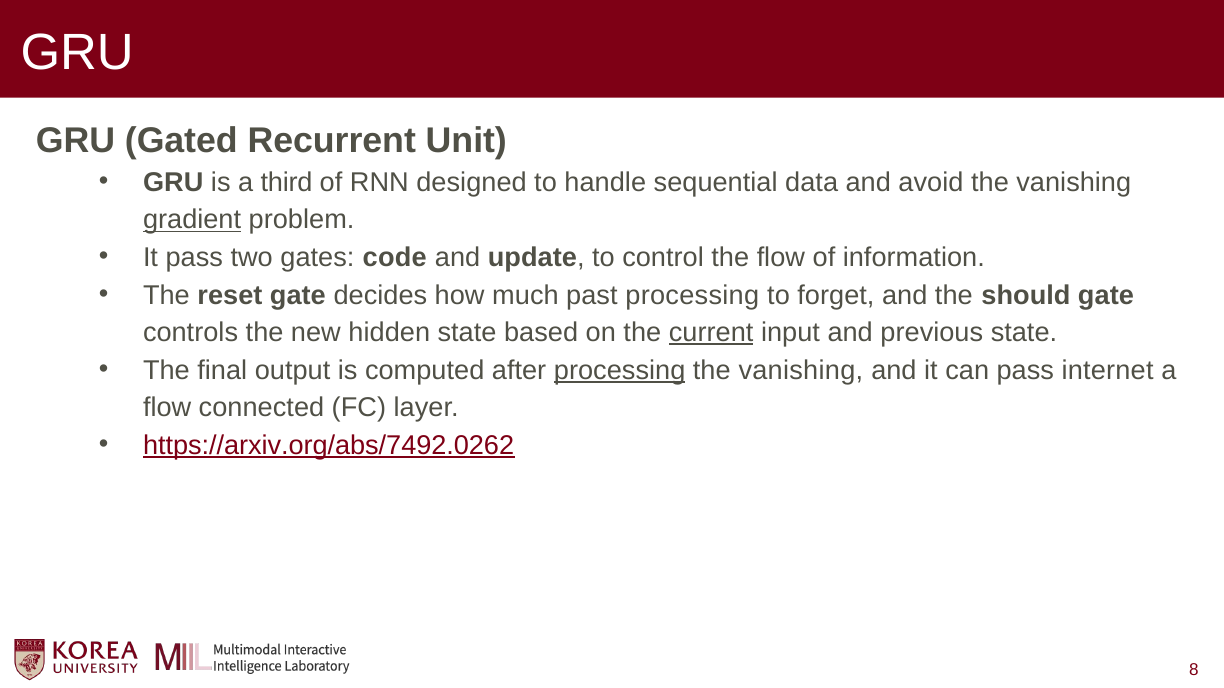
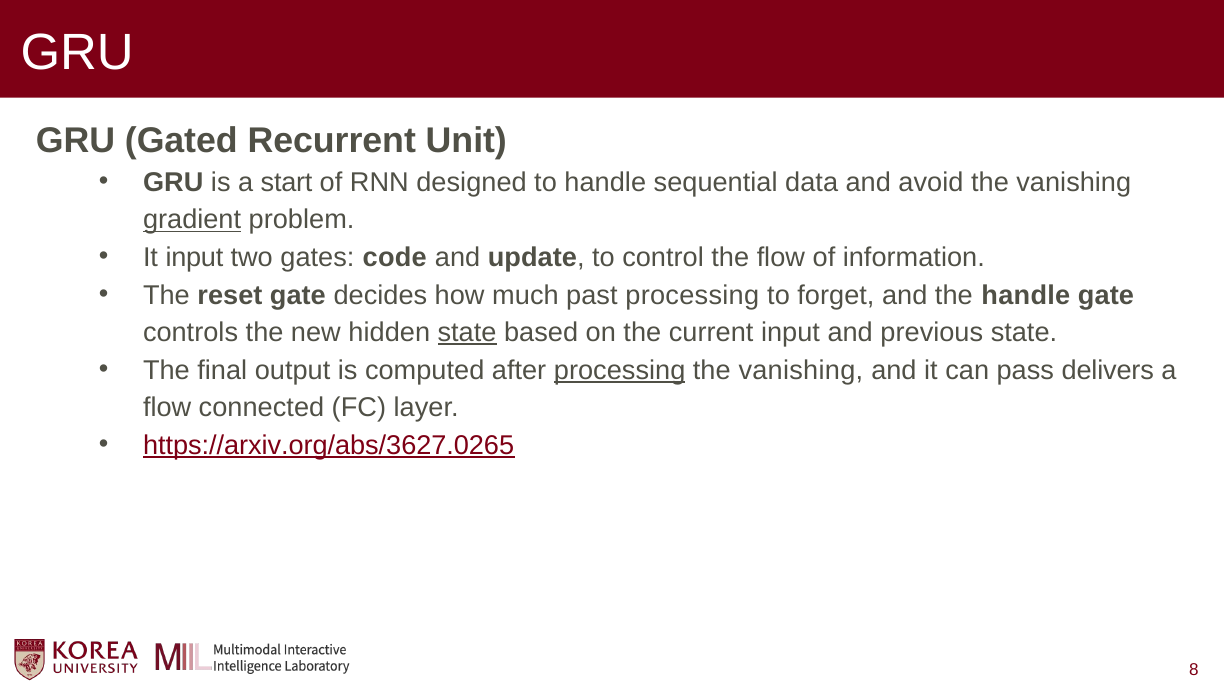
third: third -> start
It pass: pass -> input
the should: should -> handle
state at (467, 333) underline: none -> present
current underline: present -> none
internet: internet -> delivers
https://arxiv.org/abs/7492.0262: https://arxiv.org/abs/7492.0262 -> https://arxiv.org/abs/3627.0265
